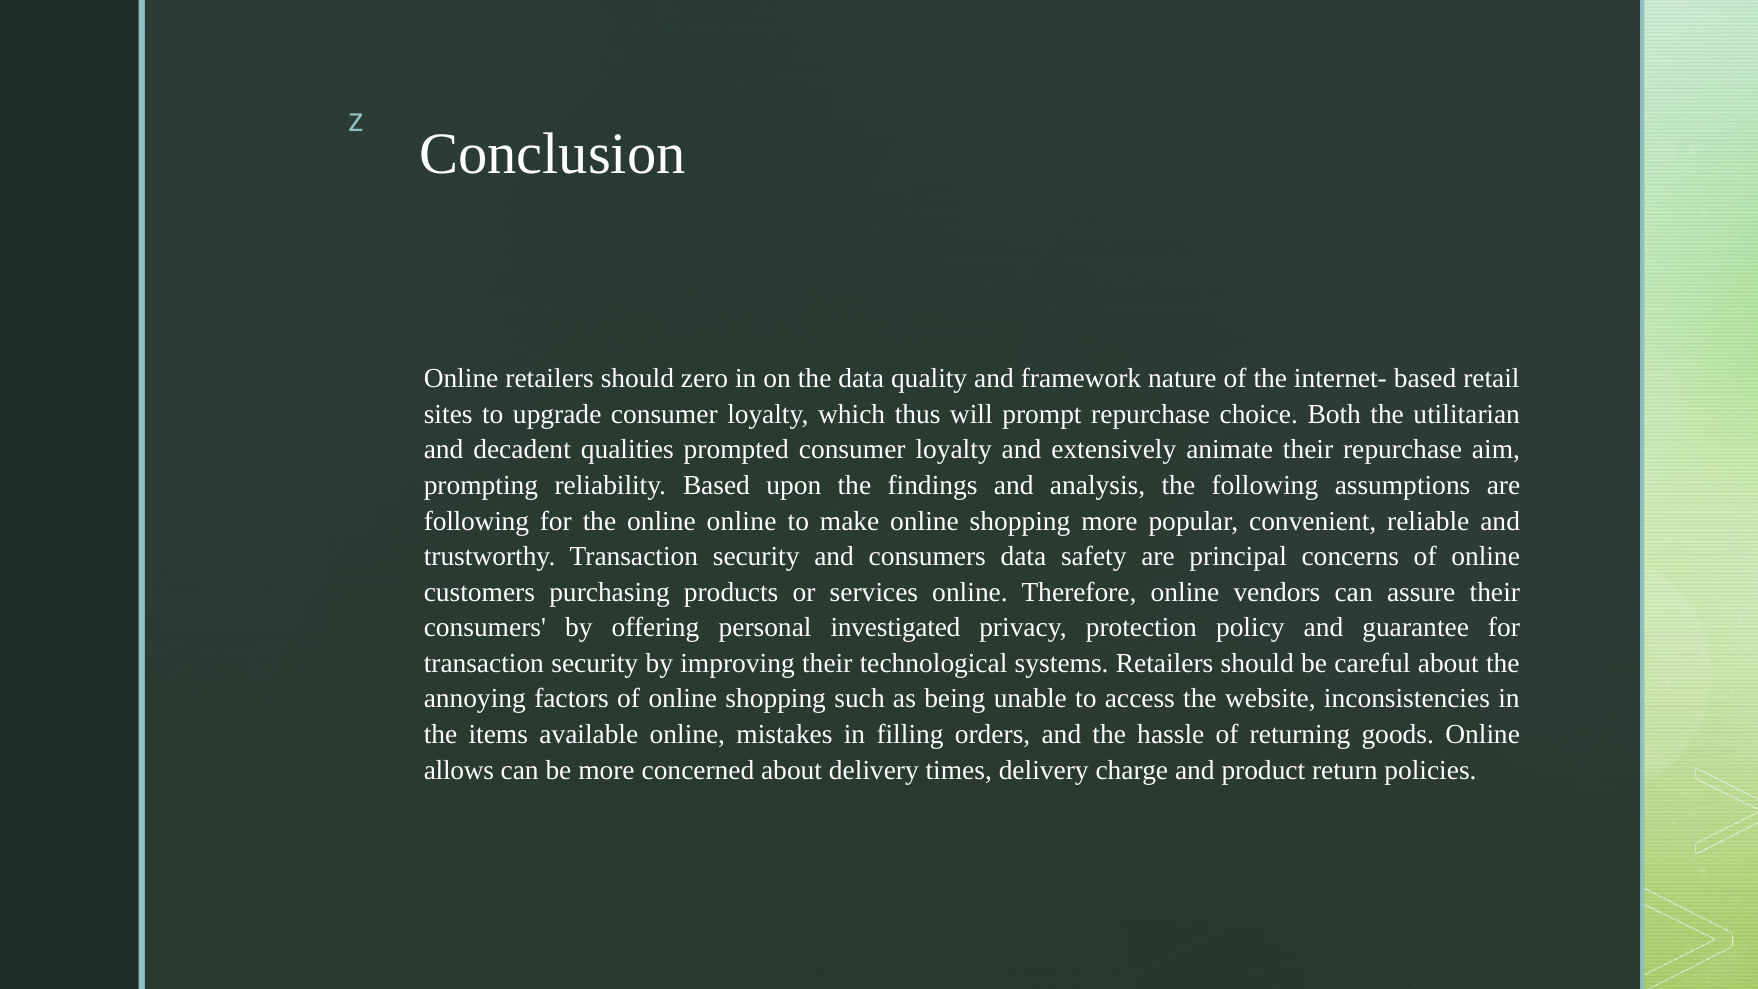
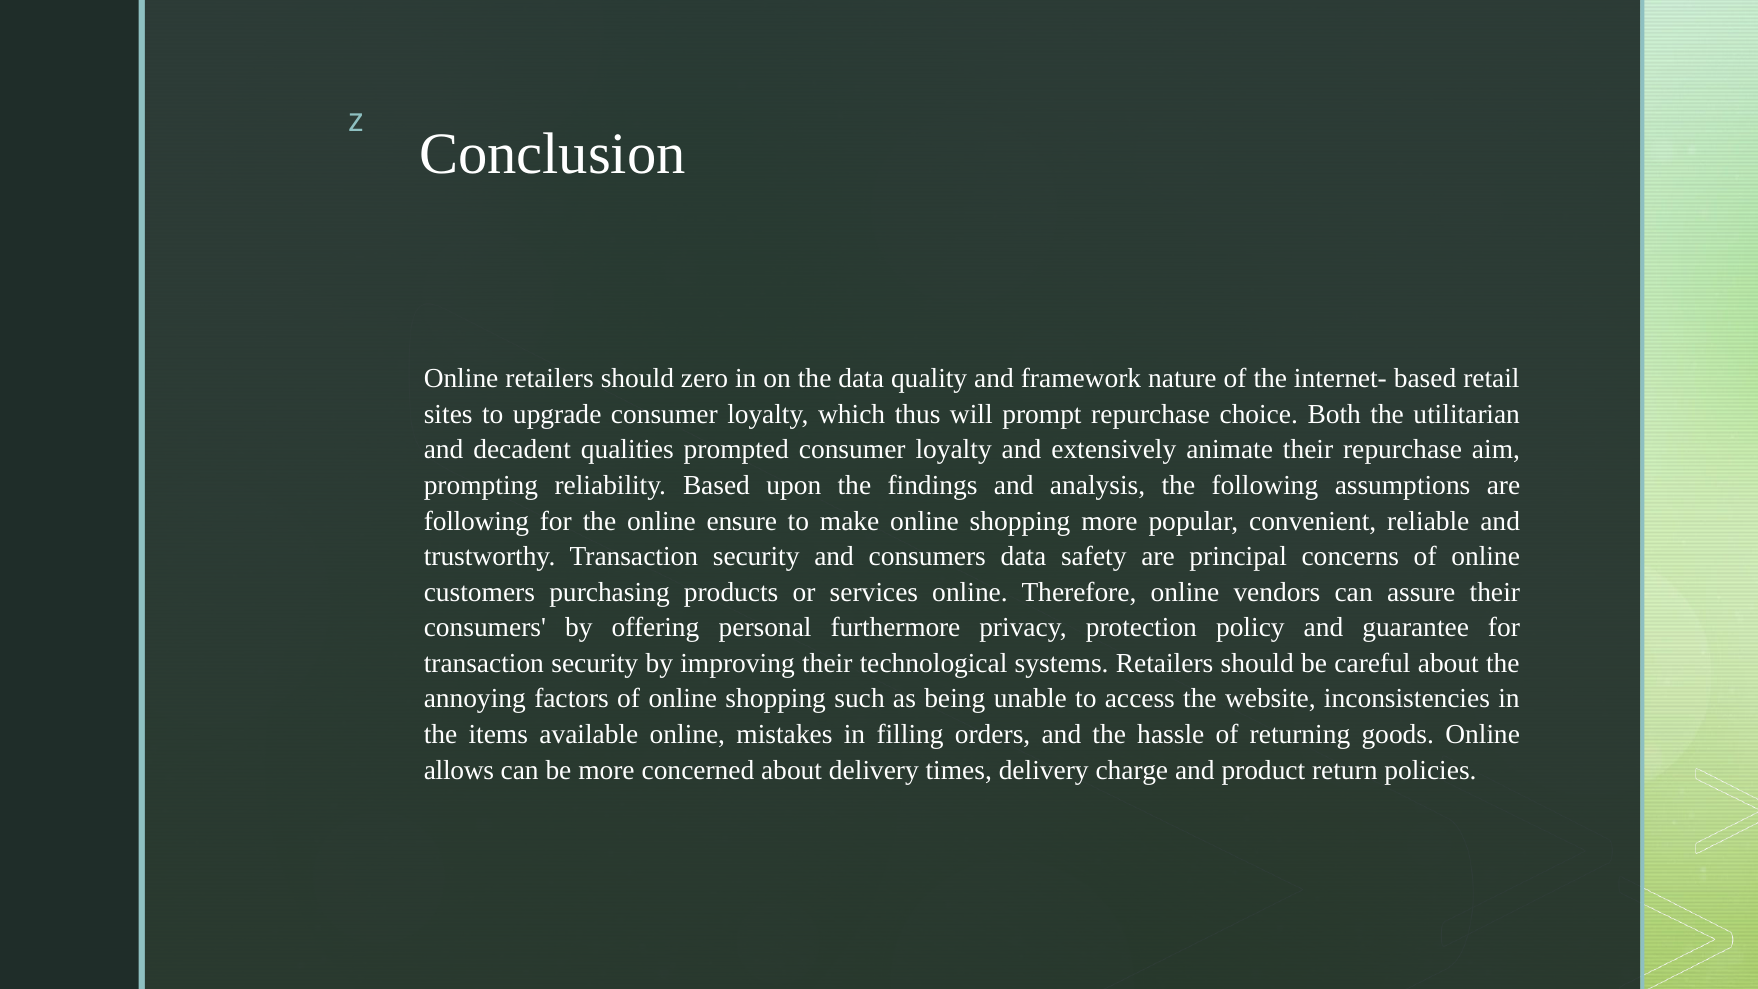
online online: online -> ensure
investigated: investigated -> furthermore
